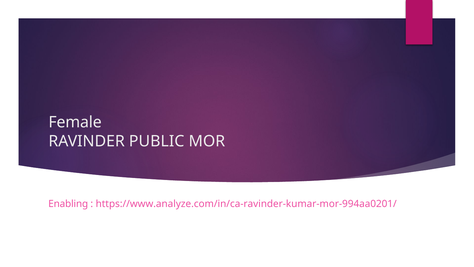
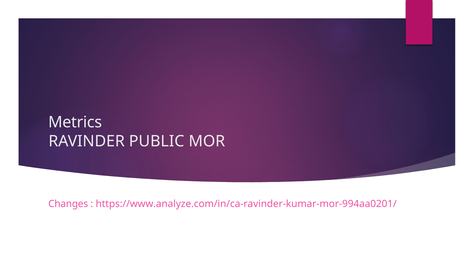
Female: Female -> Metrics
Enabling: Enabling -> Changes
